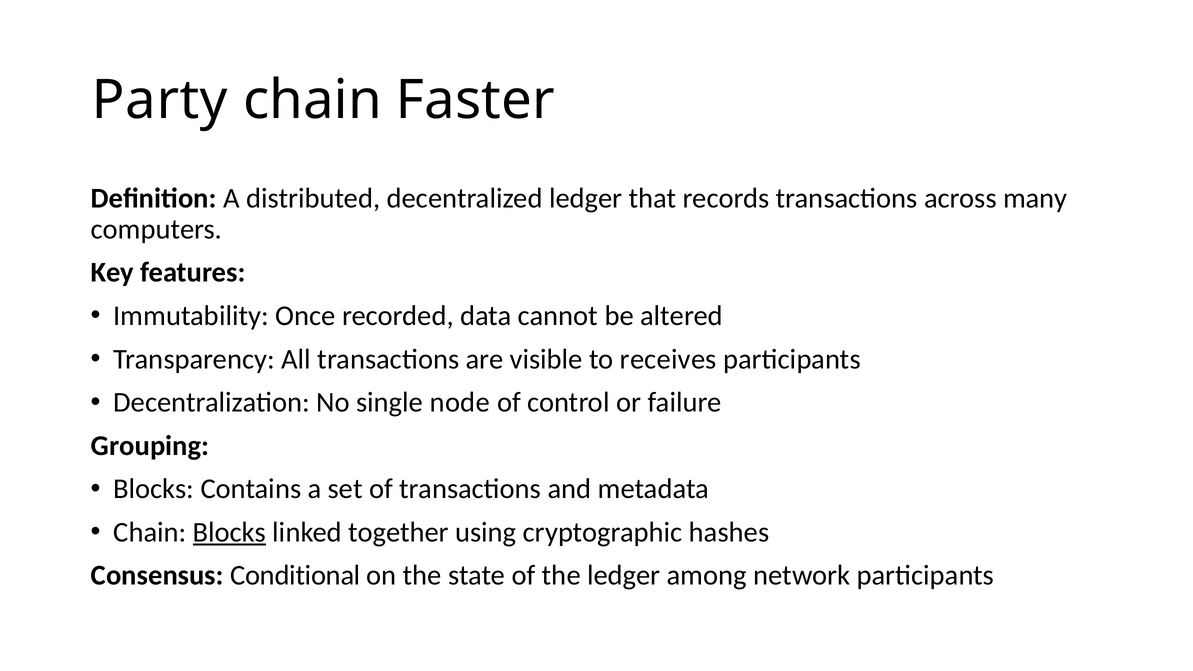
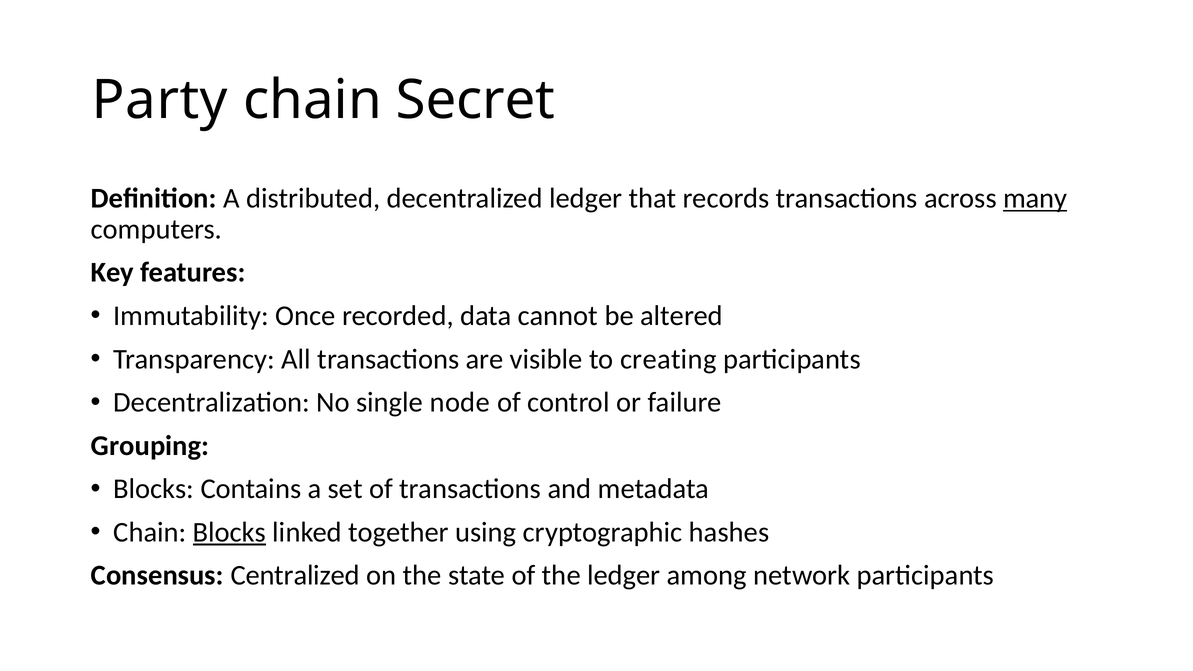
Faster: Faster -> Secret
many underline: none -> present
receives: receives -> creating
Conditional: Conditional -> Centralized
